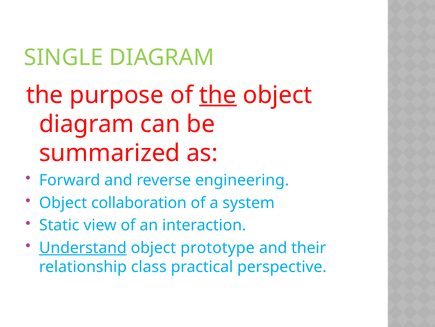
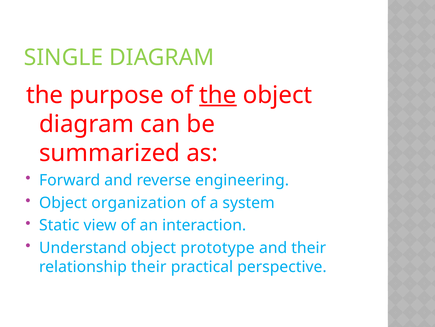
collaboration: collaboration -> organization
Understand underline: present -> none
relationship class: class -> their
